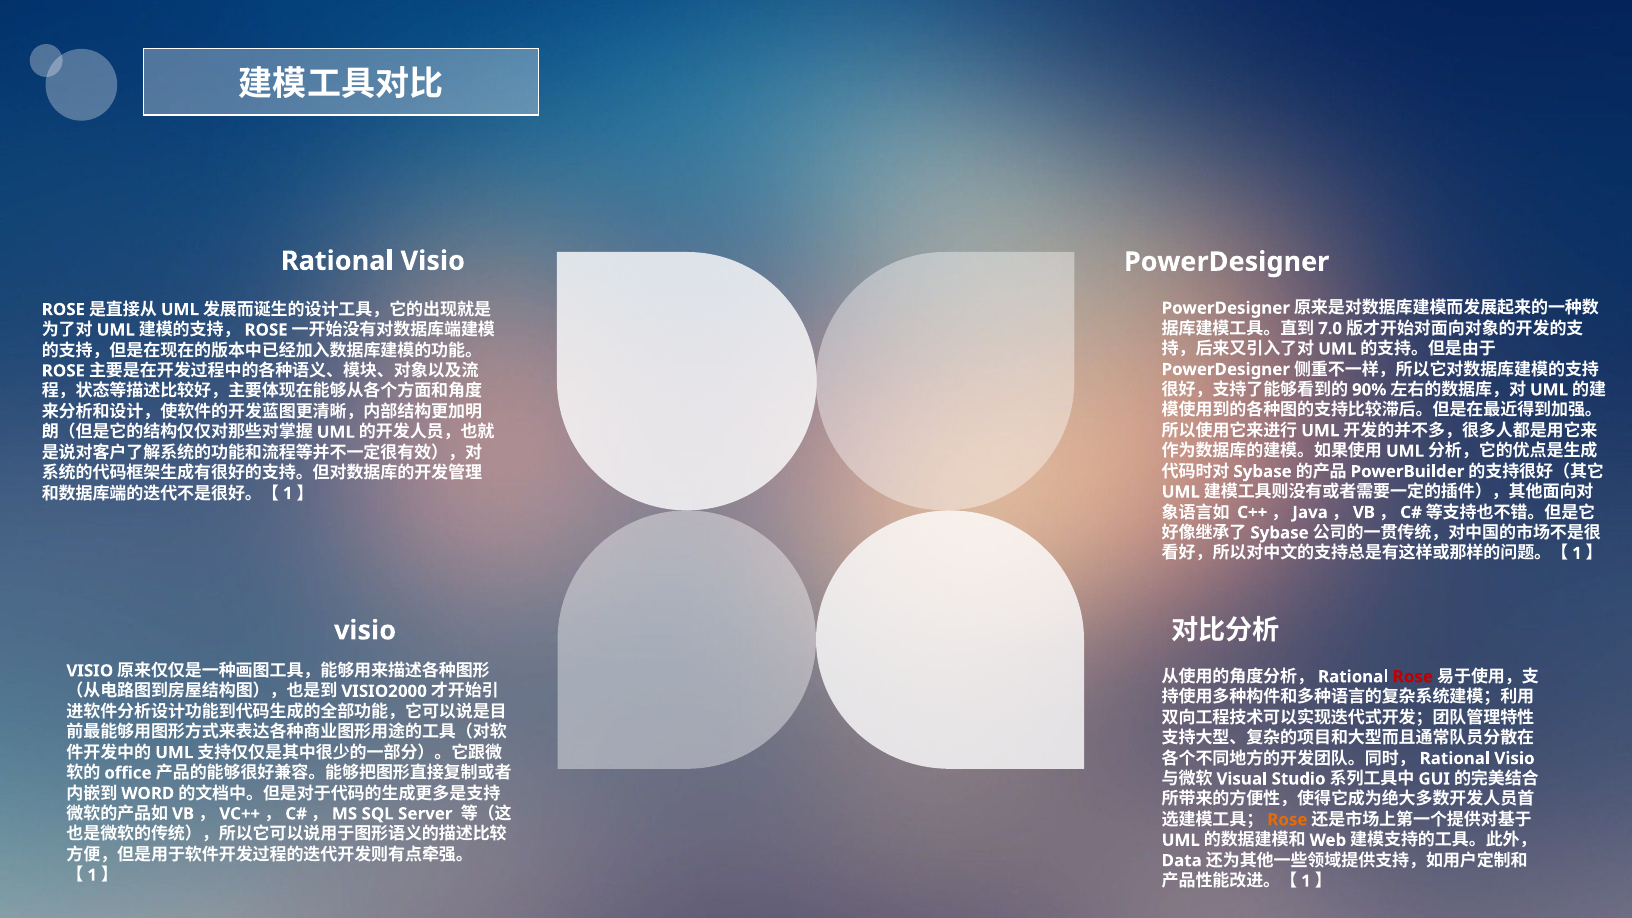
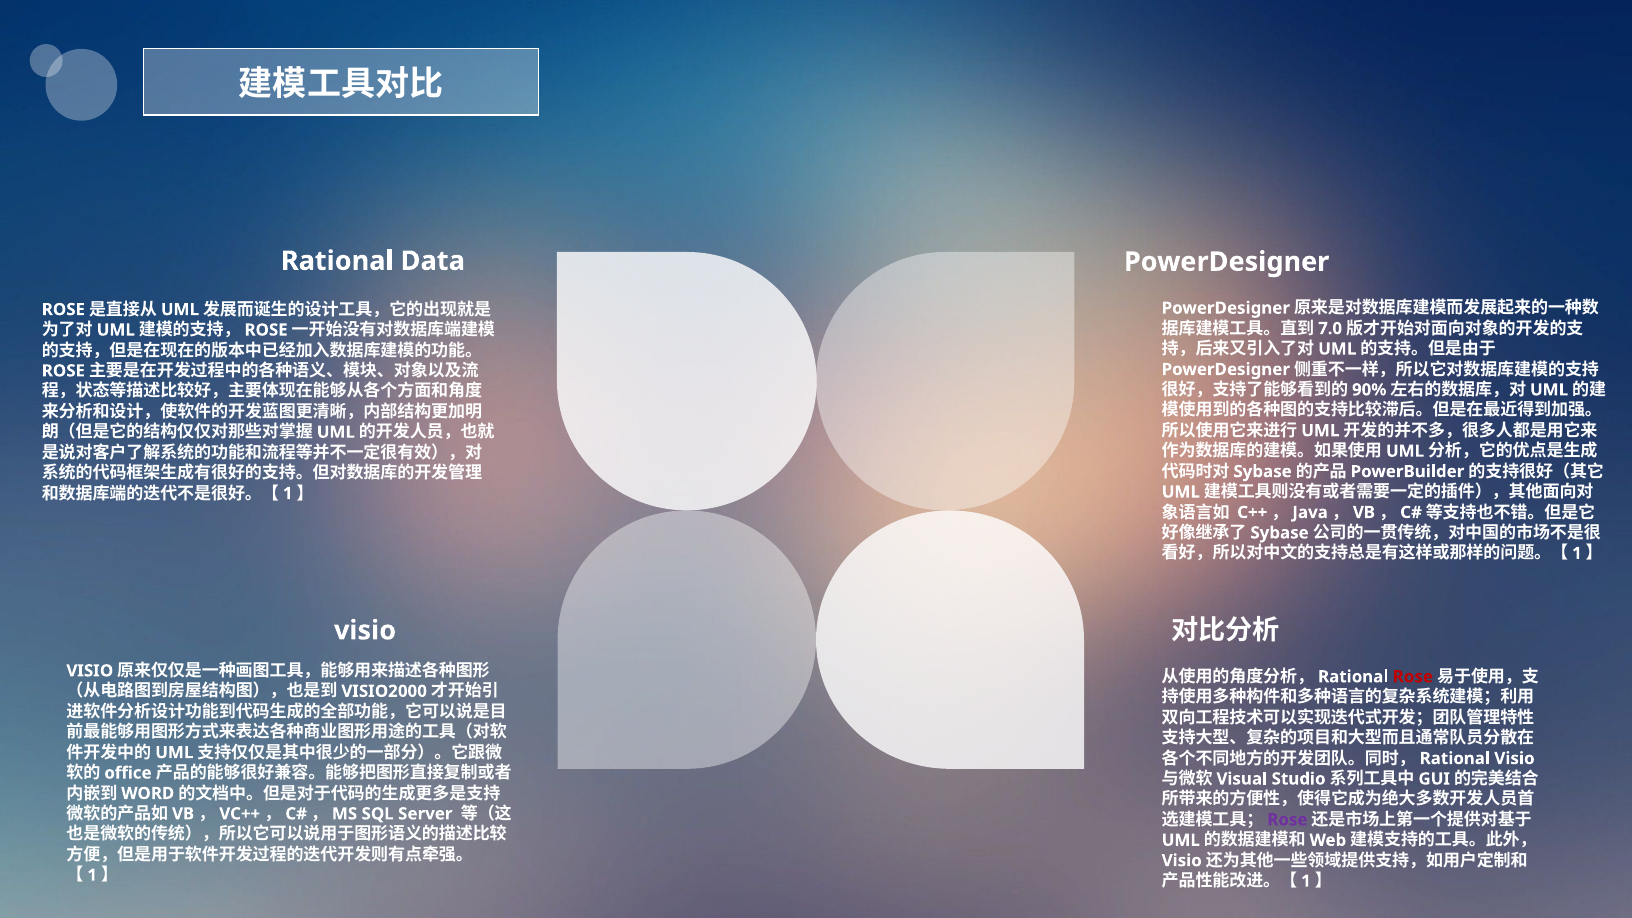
Visio at (433, 261): Visio -> Data
Rose at (1287, 820) colour: orange -> purple
Data at (1182, 861): Data -> Visio
